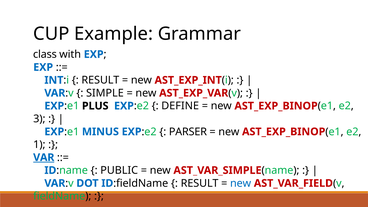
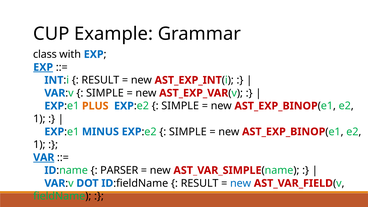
EXP at (43, 67) underline: none -> present
PLUS colour: black -> orange
DEFINE at (180, 106): DEFINE -> SIMPLE
3 at (39, 119): 3 -> 1
PARSER at (188, 132): PARSER -> SIMPLE
PUBLIC: PUBLIC -> PARSER
